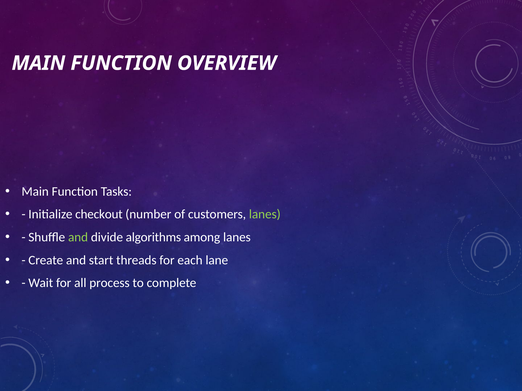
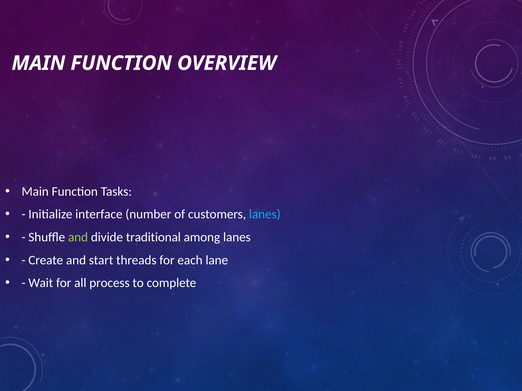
checkout: checkout -> interface
lanes at (265, 215) colour: light green -> light blue
algorithms: algorithms -> traditional
